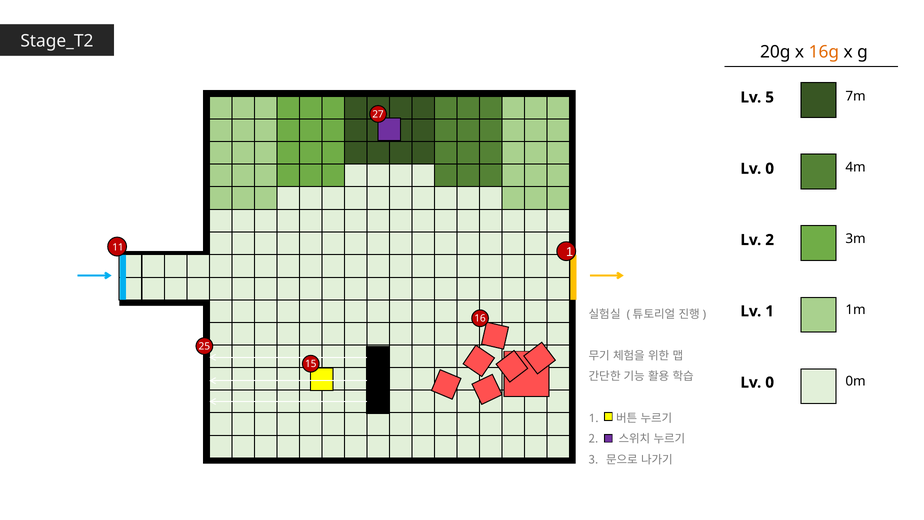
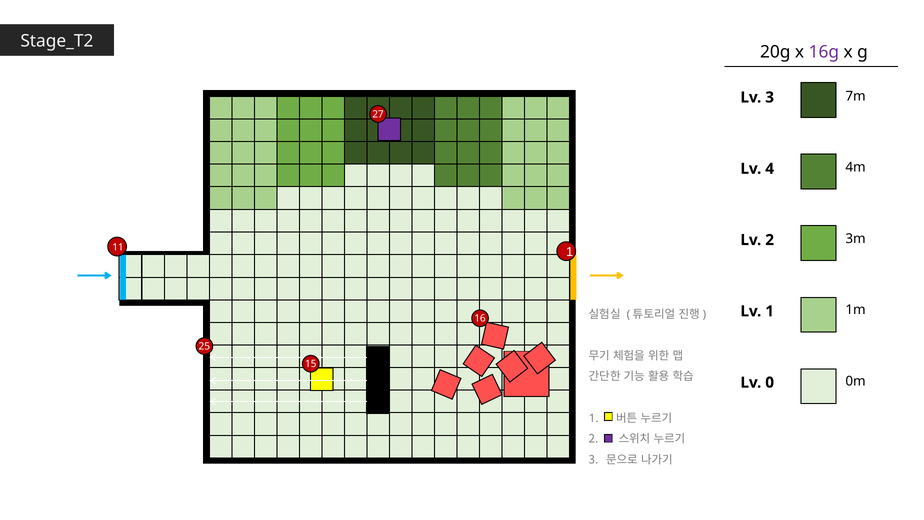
16g colour: orange -> purple
Lv 5: 5 -> 3
0 at (770, 169): 0 -> 4
